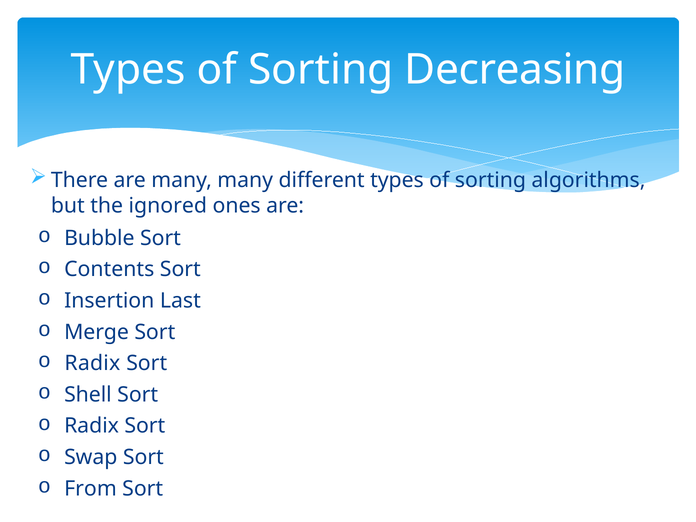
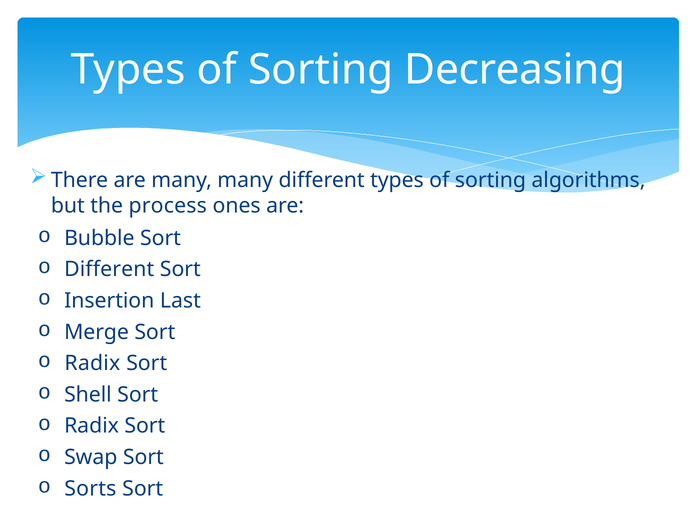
ignored: ignored -> process
Contents at (109, 269): Contents -> Different
From: From -> Sorts
